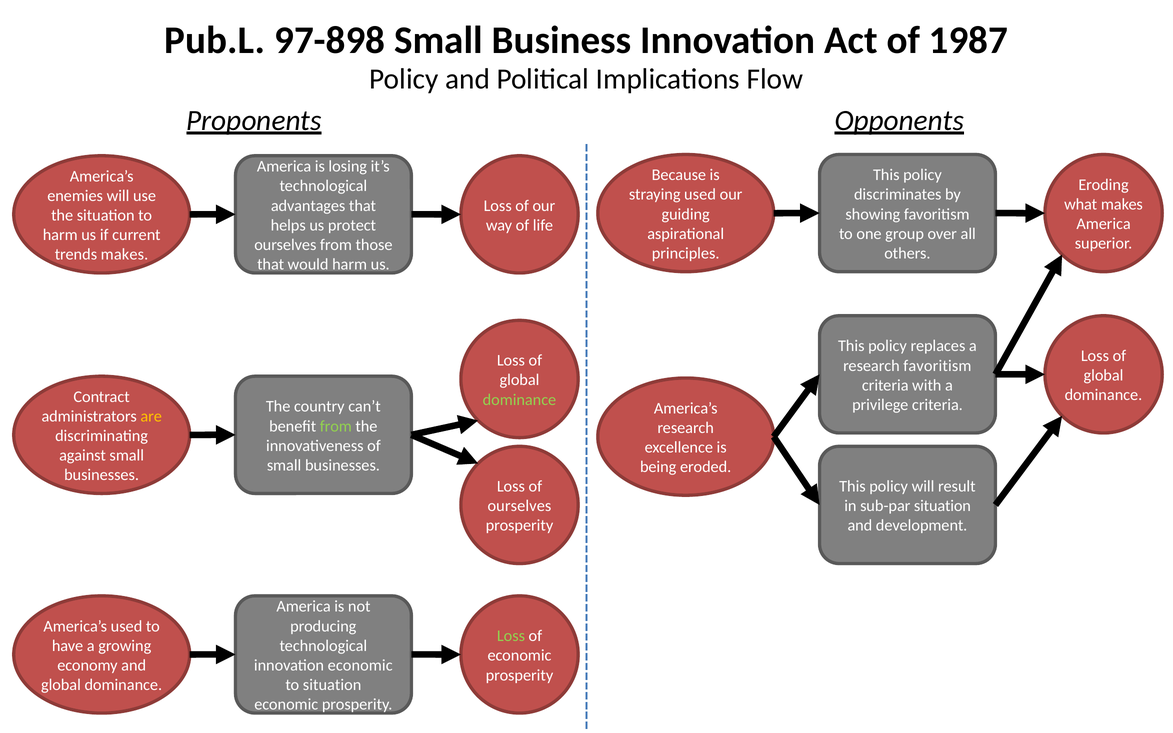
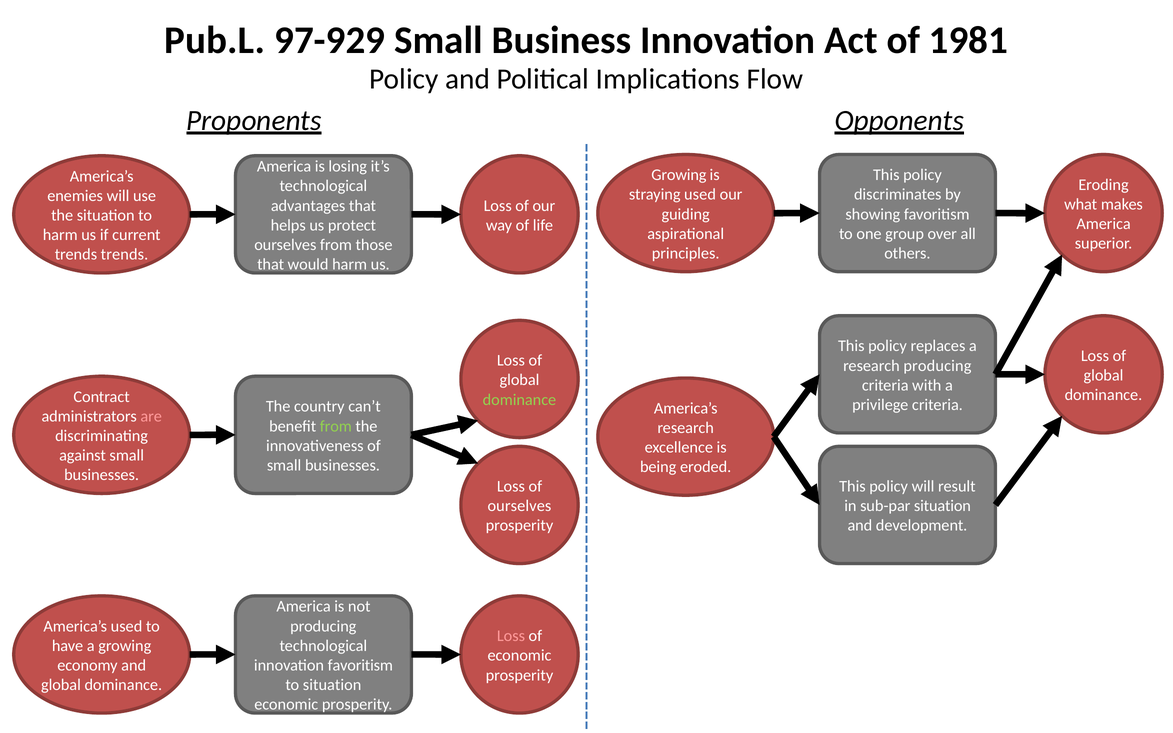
97-898: 97-898 -> 97-929
1987: 1987 -> 1981
Because at (679, 175): Because -> Growing
trends makes: makes -> trends
research favoritism: favoritism -> producing
are colour: yellow -> pink
Loss at (511, 636) colour: light green -> pink
innovation economic: economic -> favoritism
